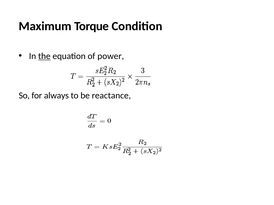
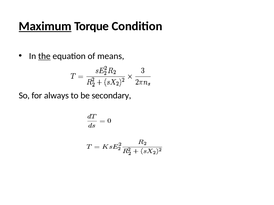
Maximum underline: none -> present
power: power -> means
reactance: reactance -> secondary
